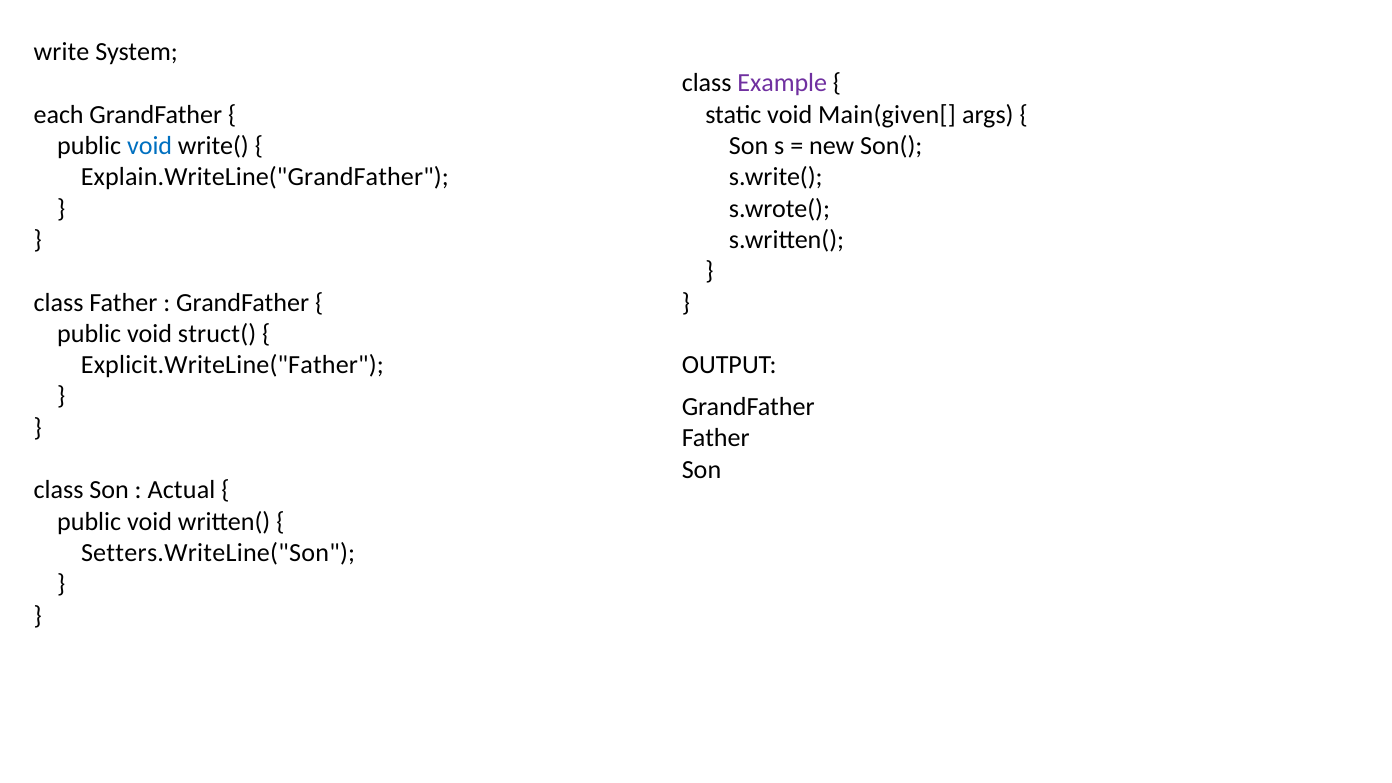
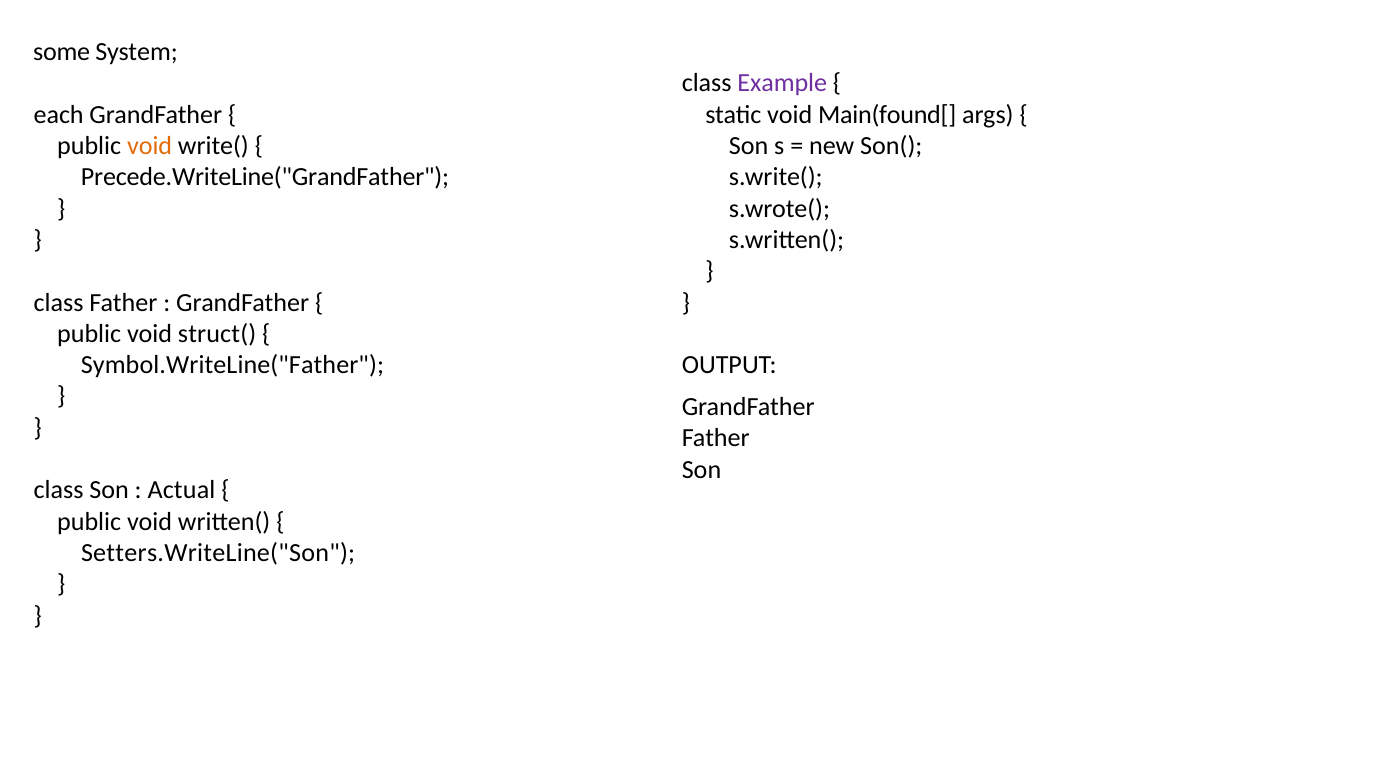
write: write -> some
Main(given[: Main(given[ -> Main(found[
void at (150, 146) colour: blue -> orange
Explain.WriteLine("GrandFather: Explain.WriteLine("GrandFather -> Precede.WriteLine("GrandFather
Explicit.WriteLine("Father: Explicit.WriteLine("Father -> Symbol.WriteLine("Father
